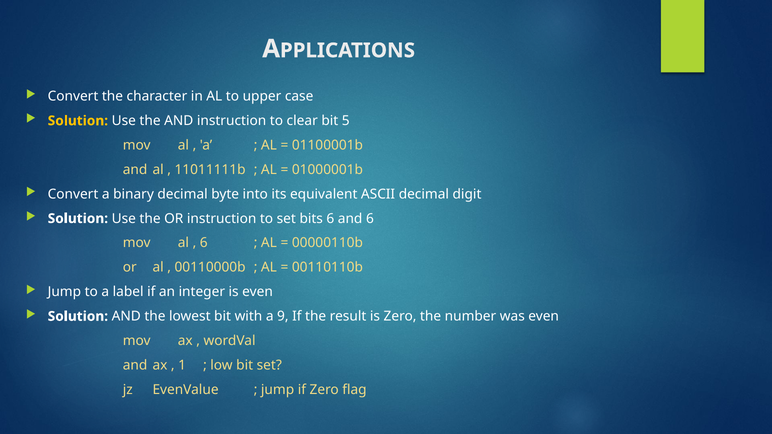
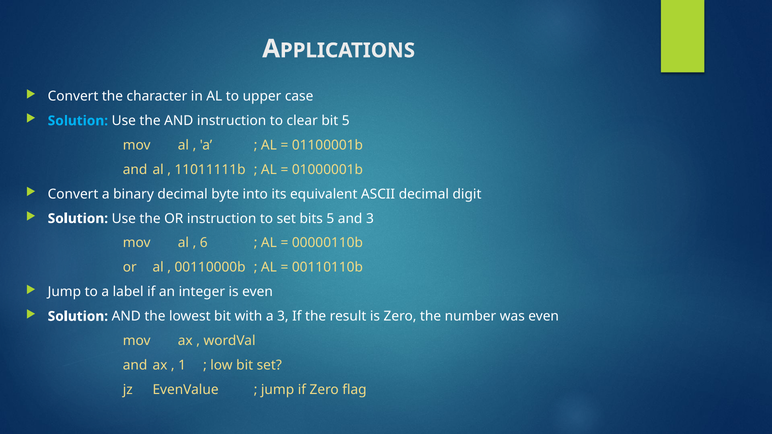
Solution at (78, 121) colour: yellow -> light blue
bits 6: 6 -> 5
and 6: 6 -> 3
a 9: 9 -> 3
